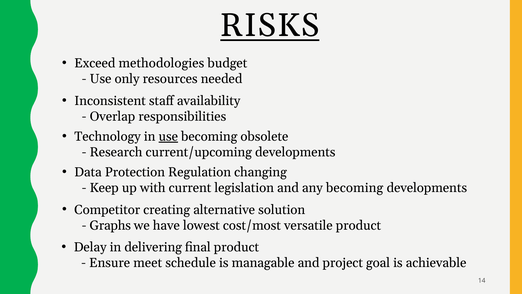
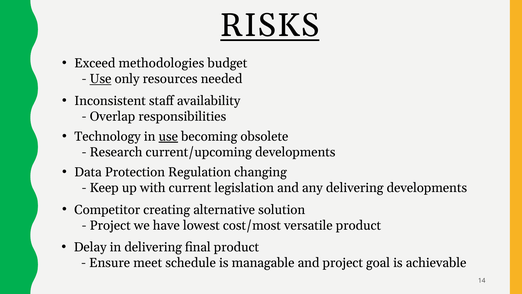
Use at (101, 79) underline: none -> present
any becoming: becoming -> delivering
Graphs at (110, 225): Graphs -> Project
